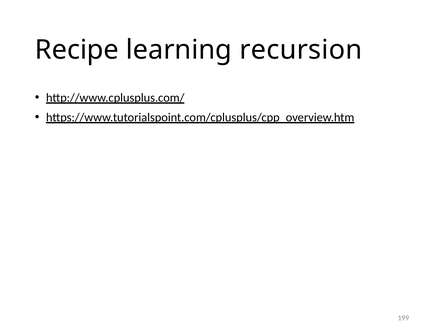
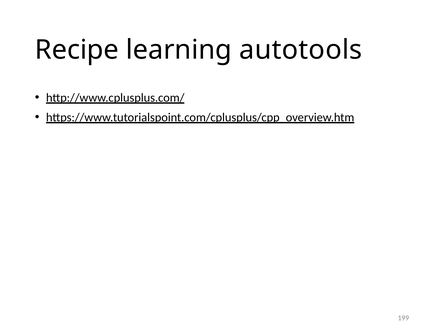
recursion: recursion -> autotools
